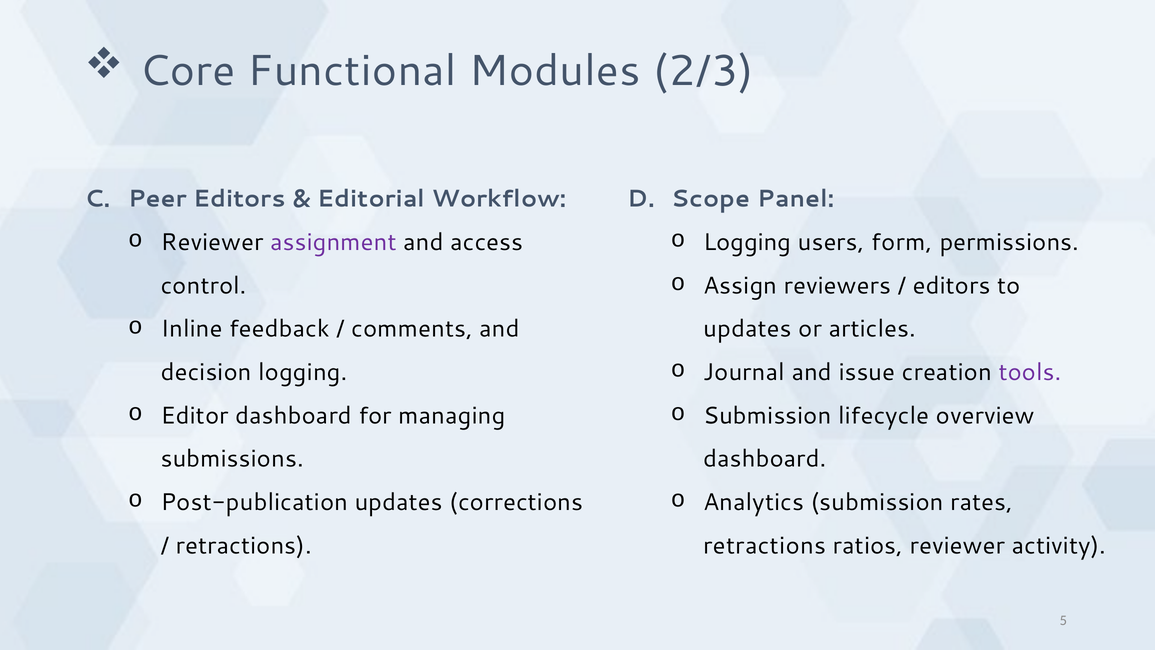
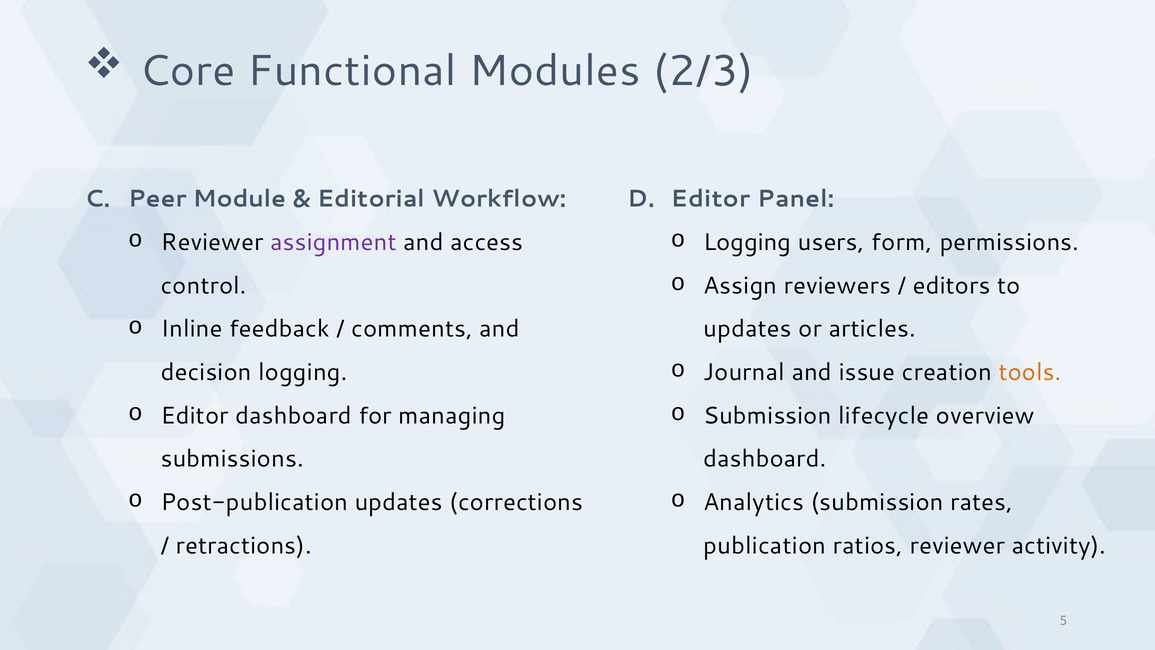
Peer Editors: Editors -> Module
Scope at (711, 199): Scope -> Editor
tools colour: purple -> orange
retractions at (765, 545): retractions -> publication
